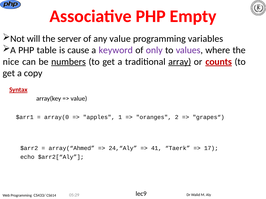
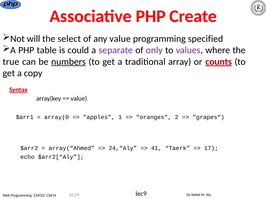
Empty: Empty -> Create
server: server -> select
variables: variables -> specified
cause: cause -> could
keyword: keyword -> separate
nice: nice -> true
array underline: present -> none
